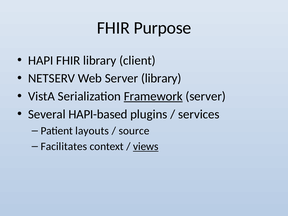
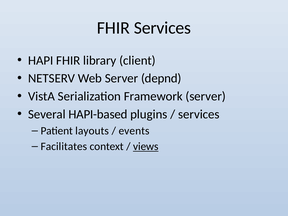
FHIR Purpose: Purpose -> Services
Server library: library -> depnd
Framework underline: present -> none
source: source -> events
